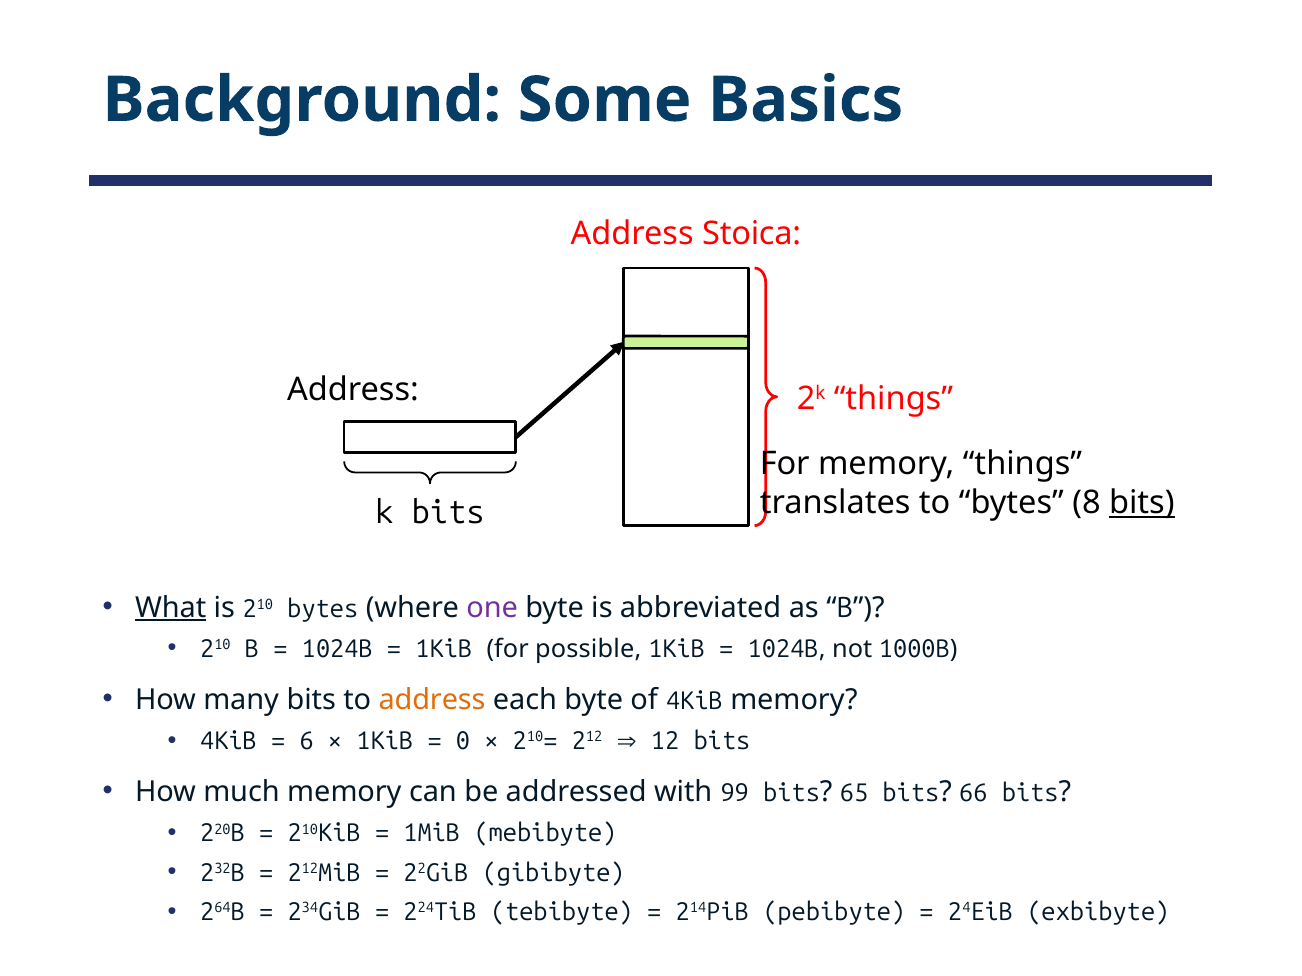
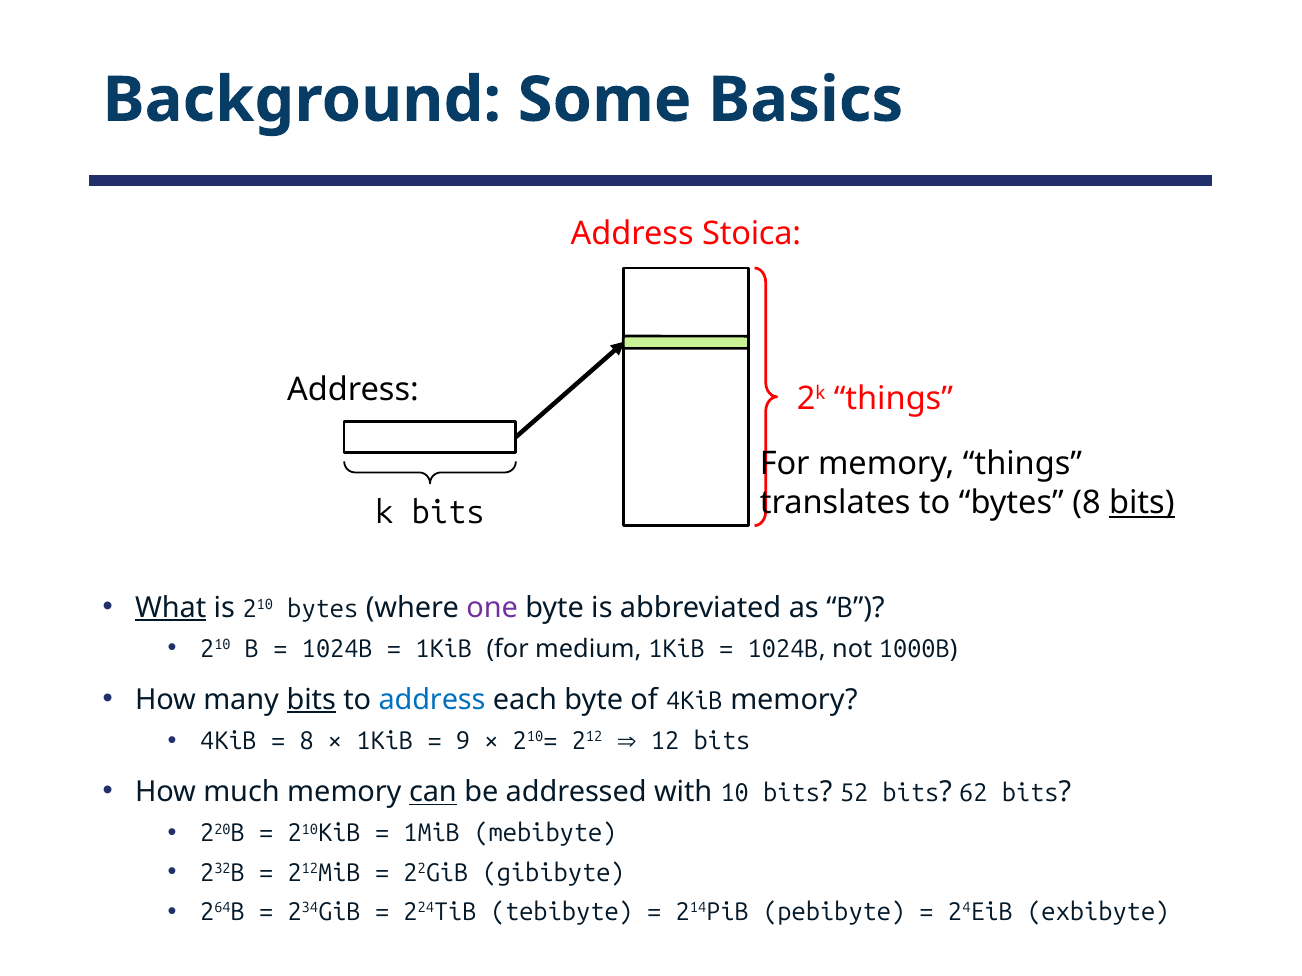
possible: possible -> medium
bits at (311, 700) underline: none -> present
address at (432, 700) colour: orange -> blue
6 at (307, 741): 6 -> 8
0: 0 -> 9
can underline: none -> present
99: 99 -> 10
65: 65 -> 52
66: 66 -> 62
